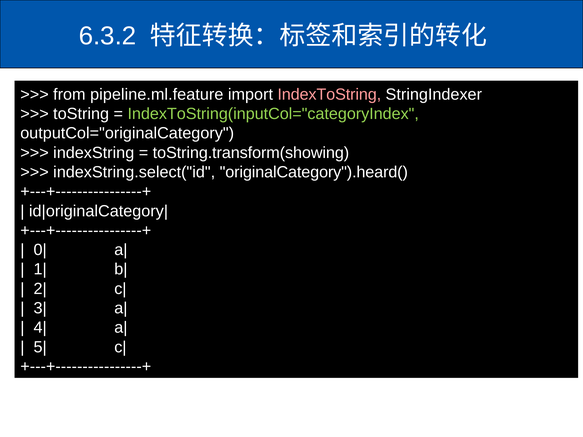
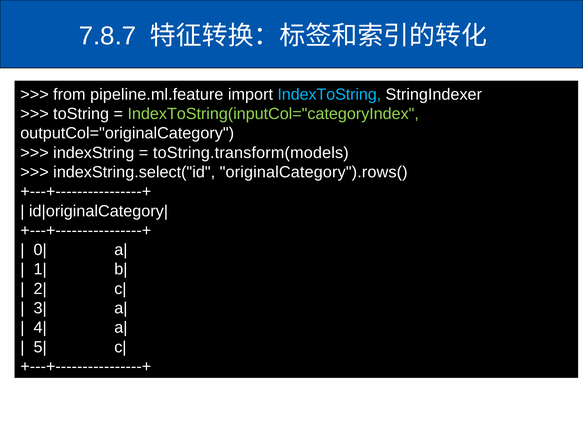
6.3.2: 6.3.2 -> 7.8.7
IndexToString colour: pink -> light blue
toString.transform(showing: toString.transform(showing -> toString.transform(models
originalCategory").heard(: originalCategory").heard( -> originalCategory").rows(
